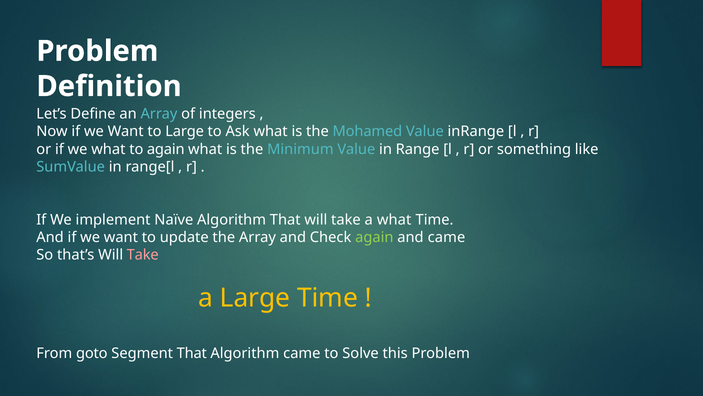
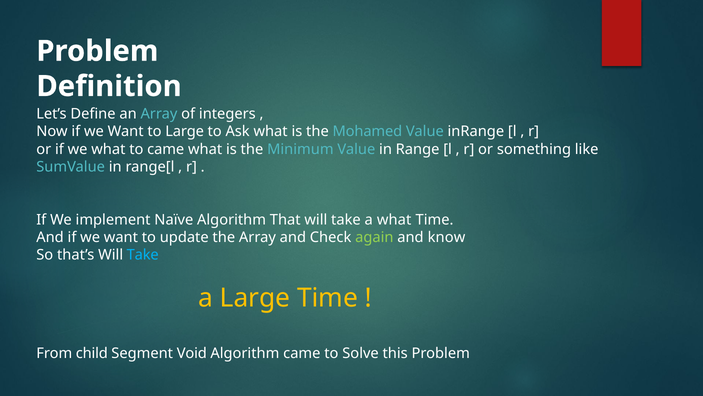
to again: again -> came
and came: came -> know
Take at (143, 255) colour: pink -> light blue
goto: goto -> child
Segment That: That -> Void
